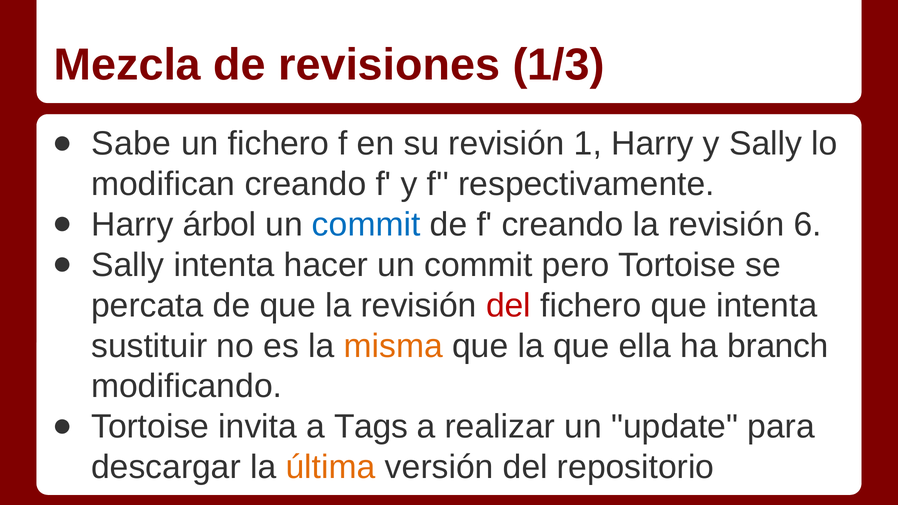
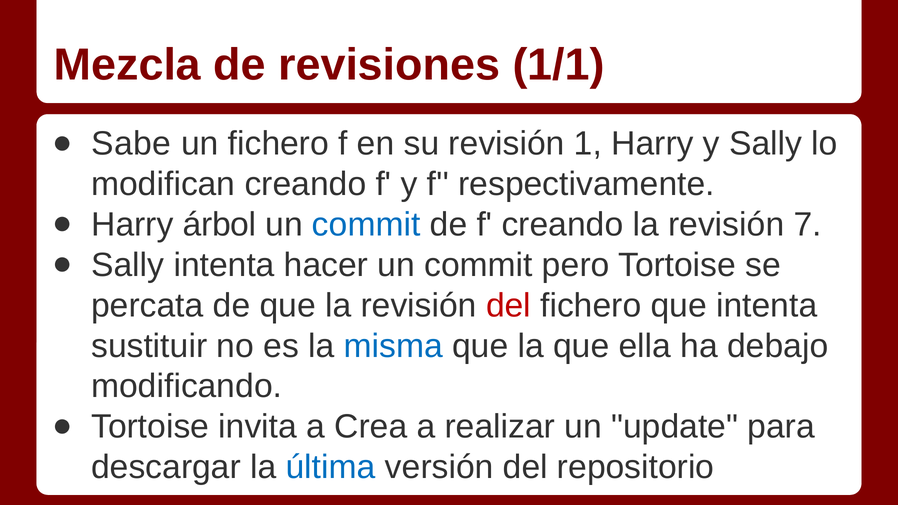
1/3: 1/3 -> 1/1
6: 6 -> 7
misma colour: orange -> blue
branch: branch -> debajo
Tags: Tags -> Crea
última colour: orange -> blue
